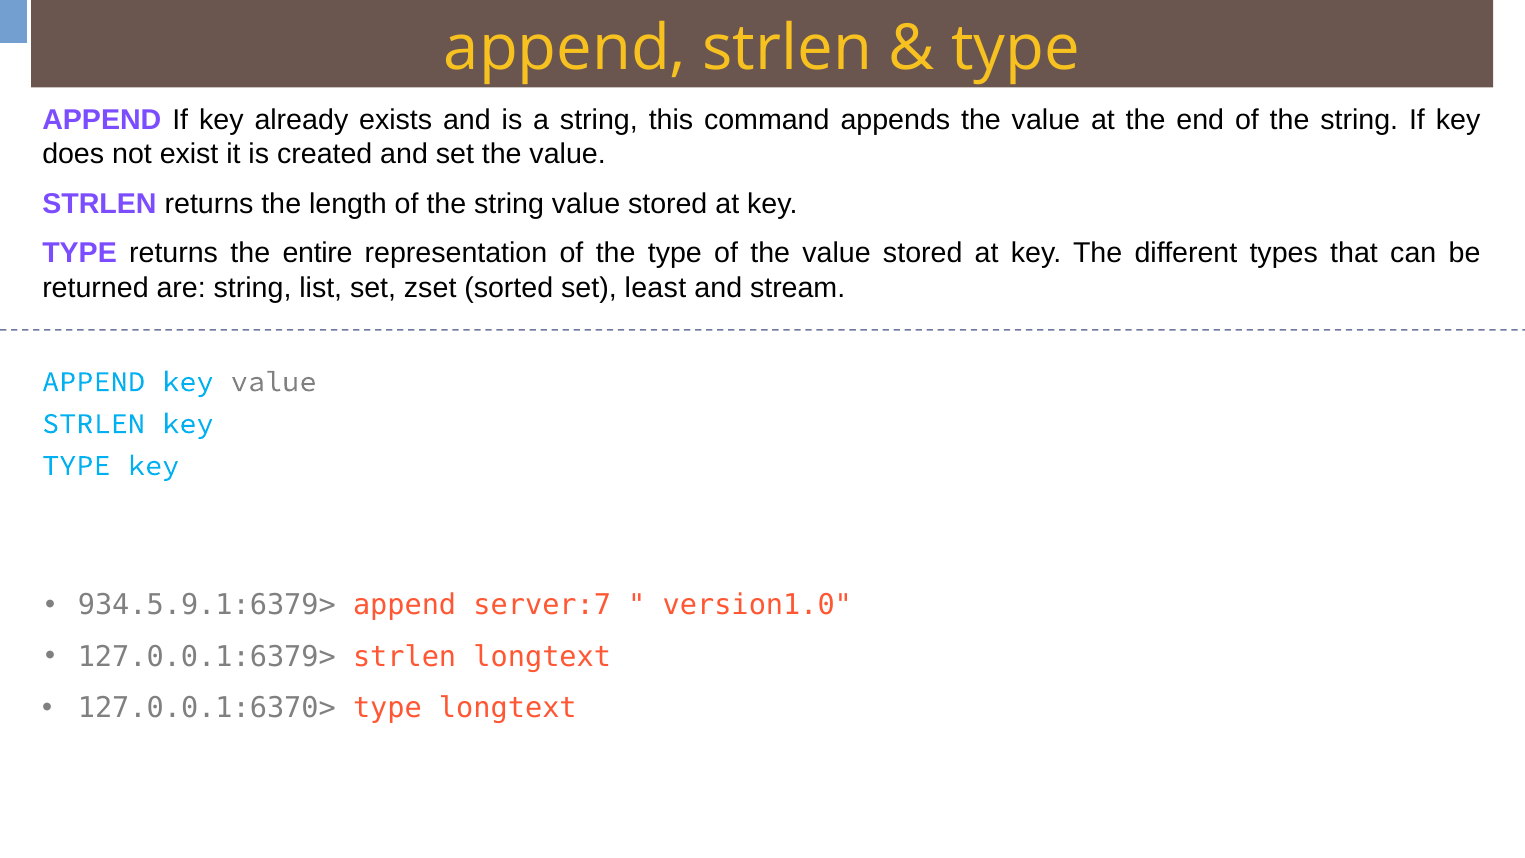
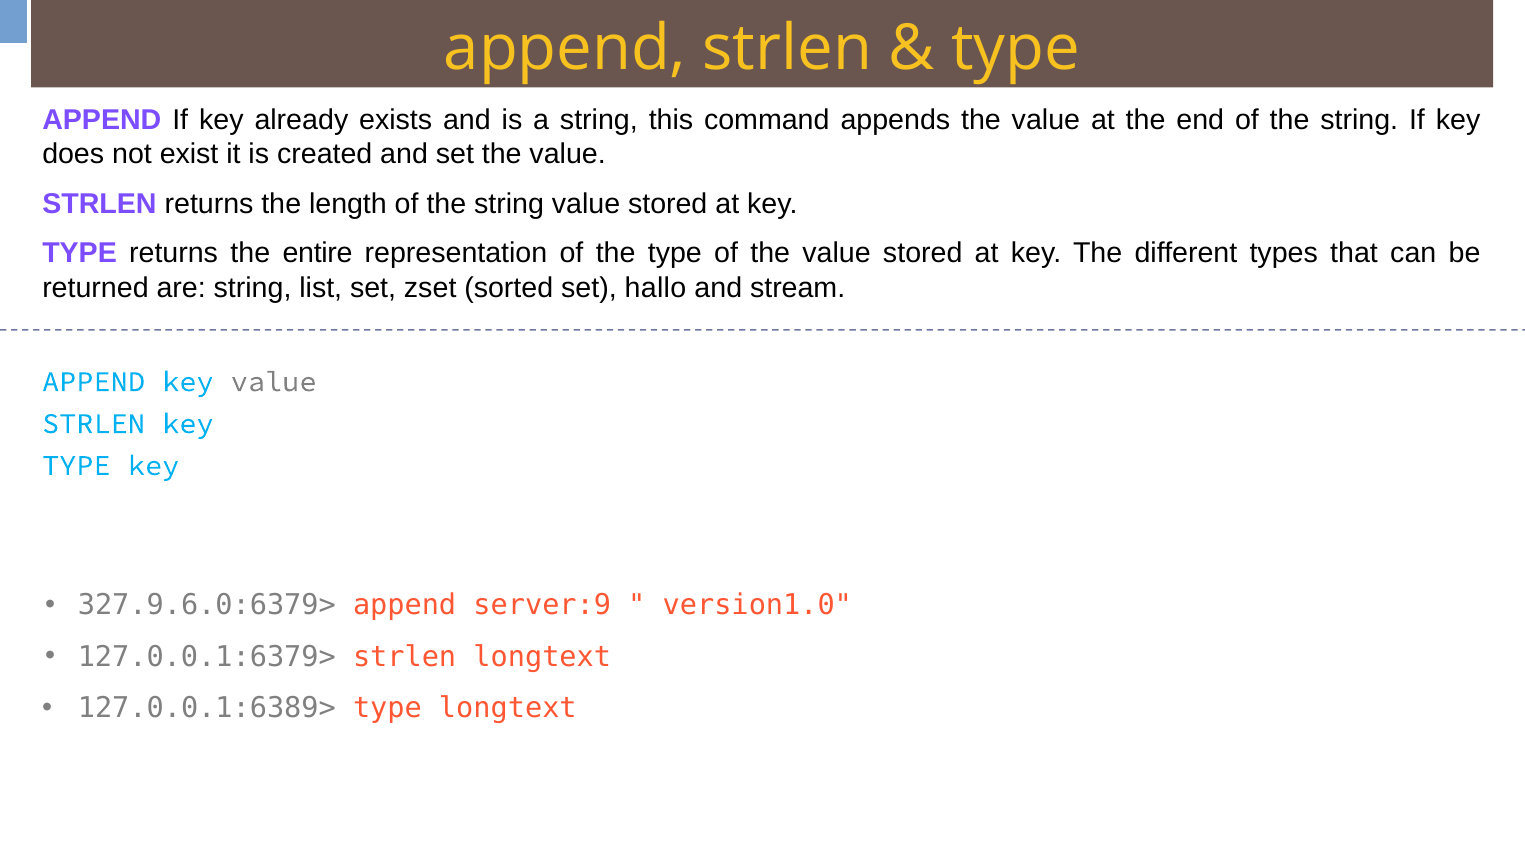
least: least -> hallo
934.5.9.1:6379>: 934.5.9.1:6379> -> 327.9.6.0:6379>
server:7: server:7 -> server:9
127.0.0.1:6370>: 127.0.0.1:6370> -> 127.0.0.1:6389>
